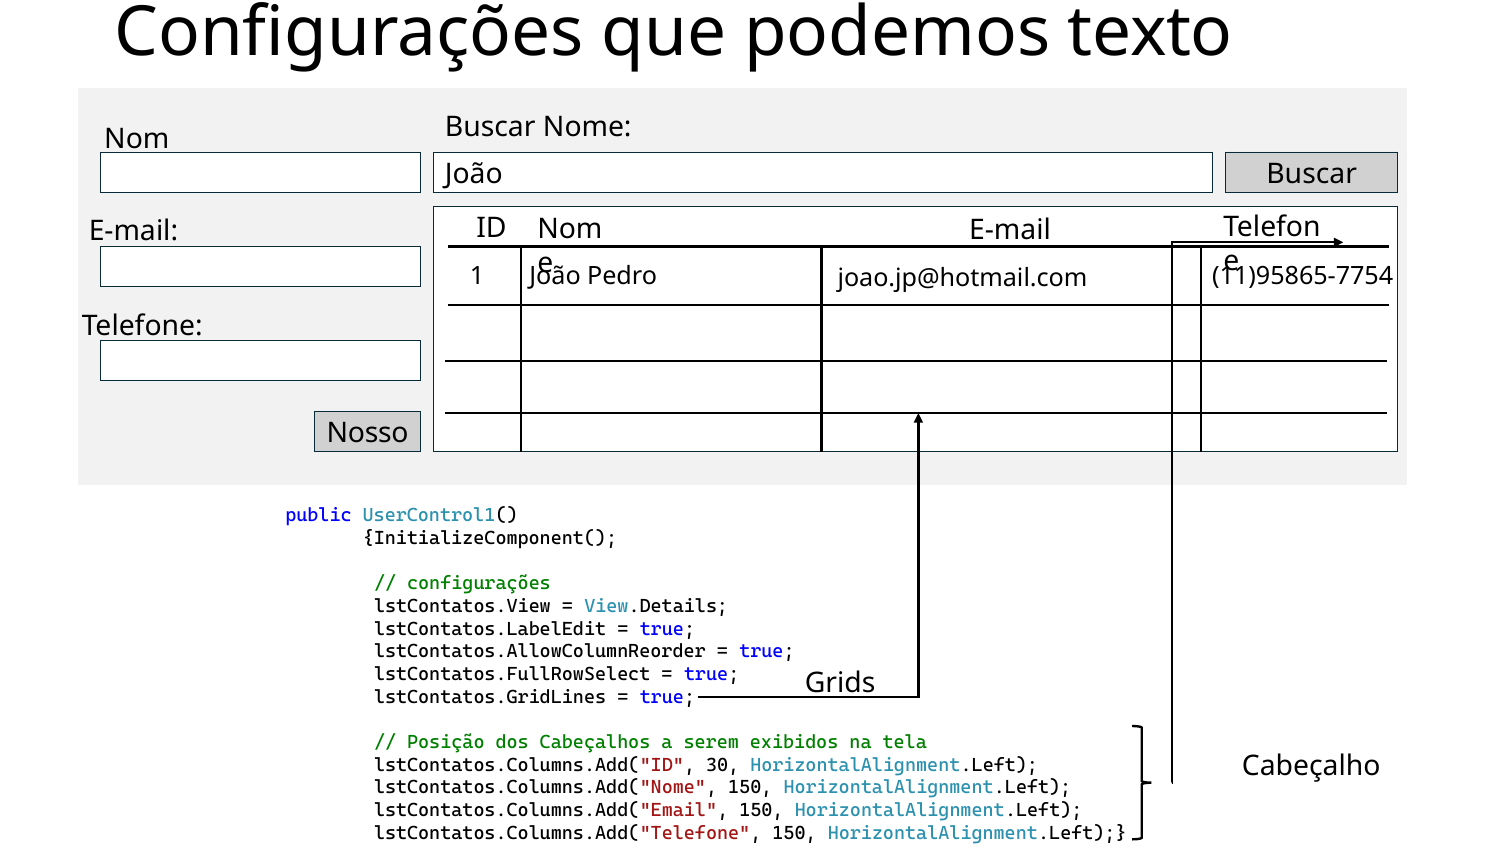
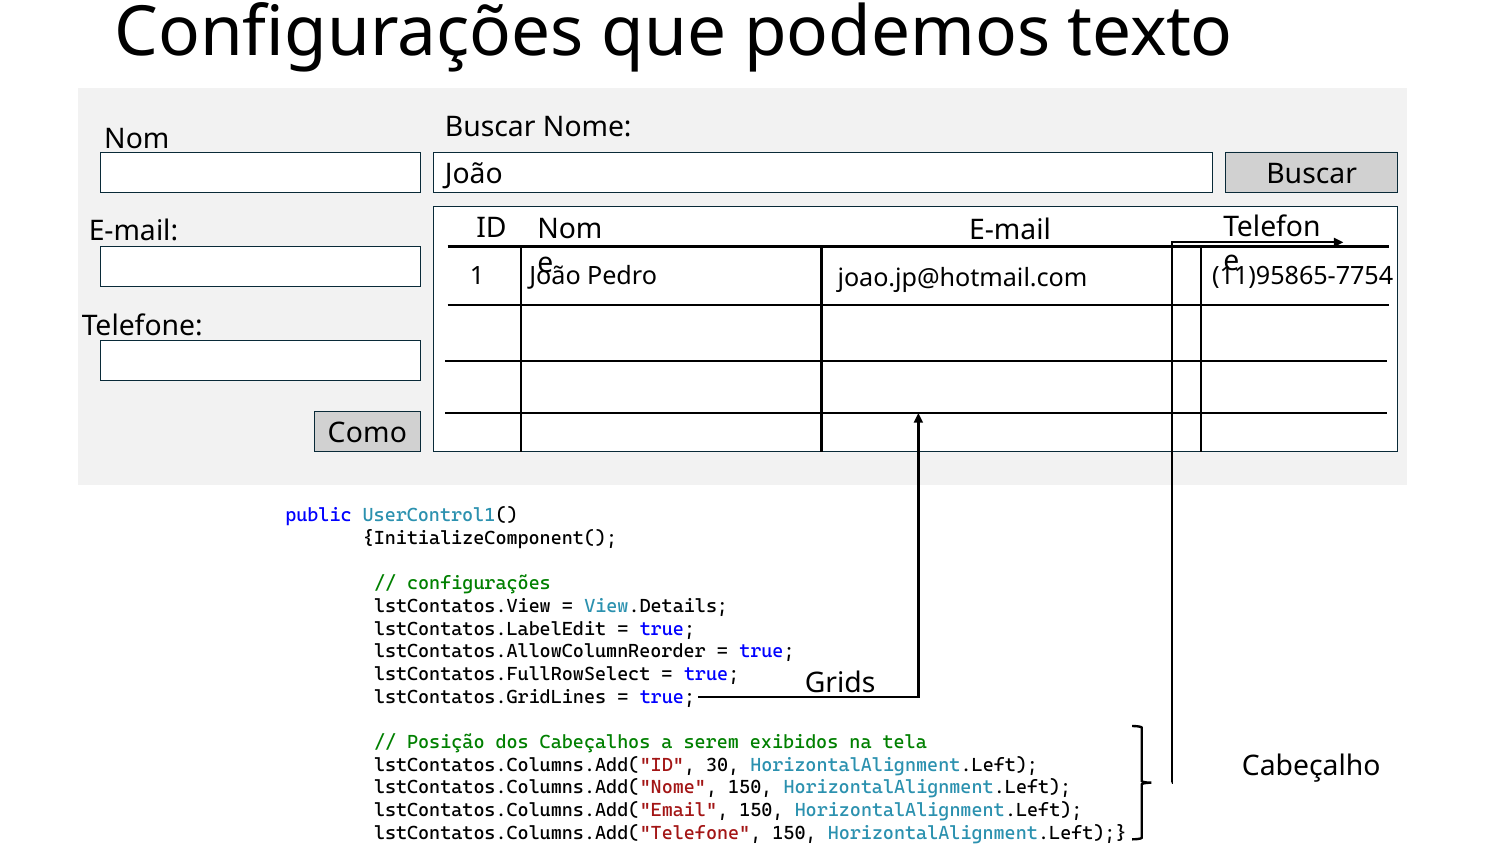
Nosso: Nosso -> Como
